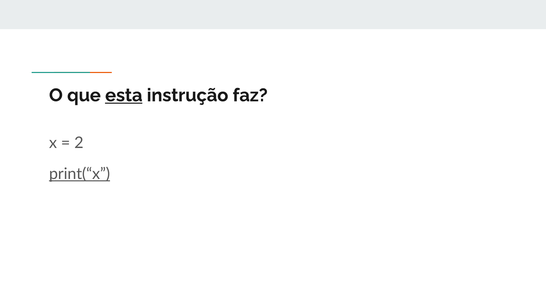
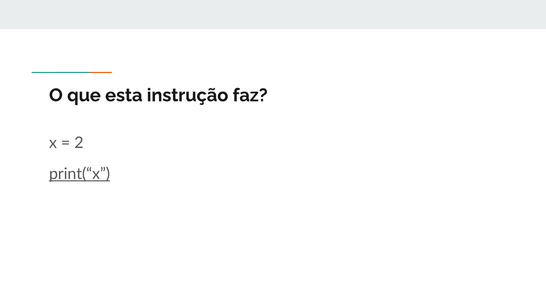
esta underline: present -> none
